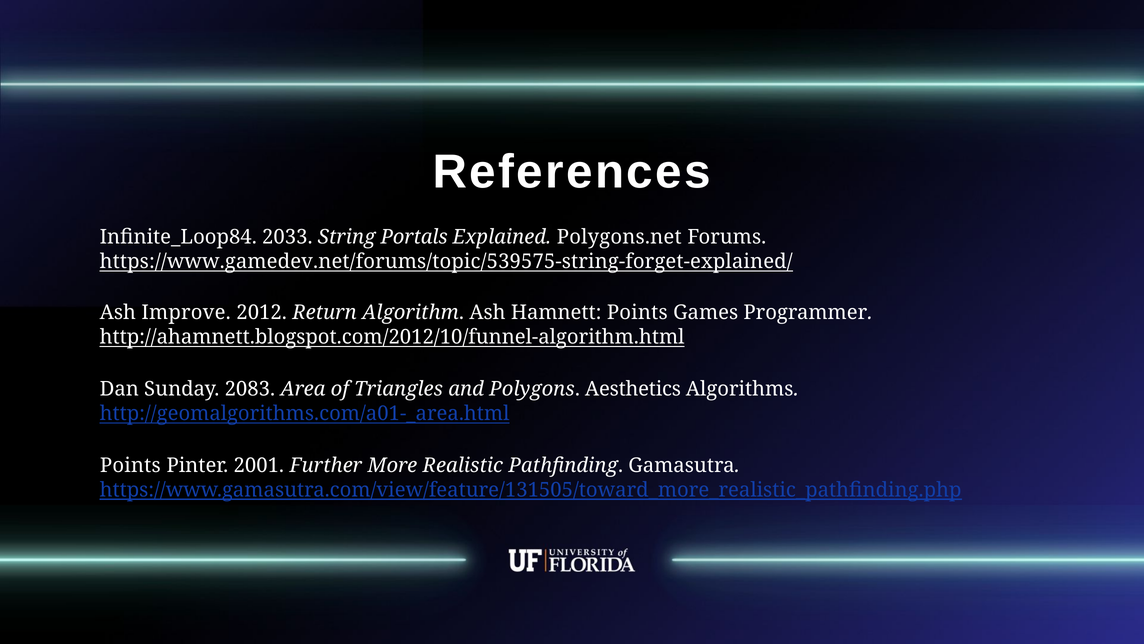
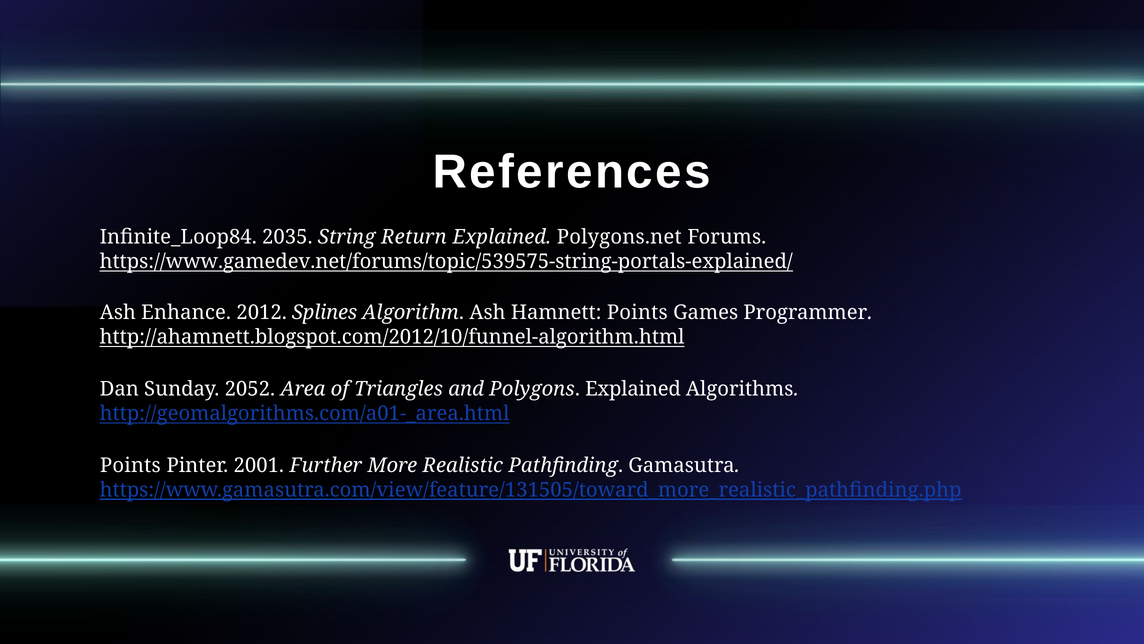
2033: 2033 -> 2035
Portals: Portals -> Return
https://www.gamedev.net/forums/topic/539575-string-forget-explained/: https://www.gamedev.net/forums/topic/539575-string-forget-explained/ -> https://www.gamedev.net/forums/topic/539575-string-portals-explained/
Improve: Improve -> Enhance
Return: Return -> Splines
2083: 2083 -> 2052
Polygons Aesthetics: Aesthetics -> Explained
